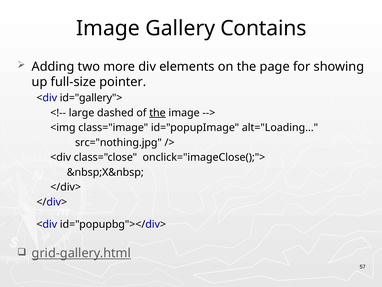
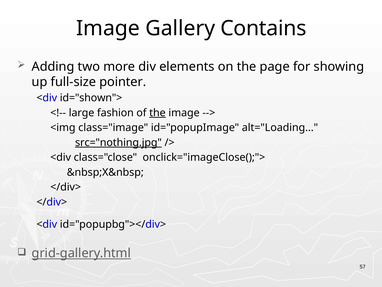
id="gallery">: id="gallery"> -> id="shown">
dashed: dashed -> fashion
src="nothing.jpg underline: none -> present
